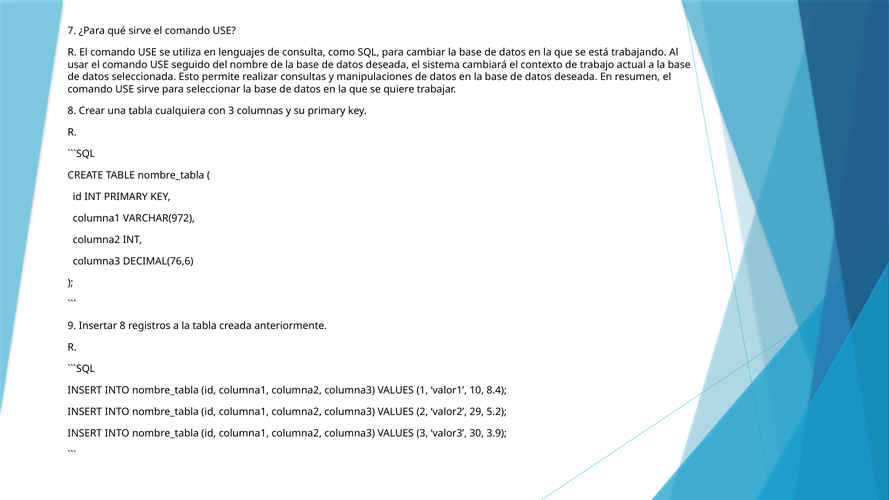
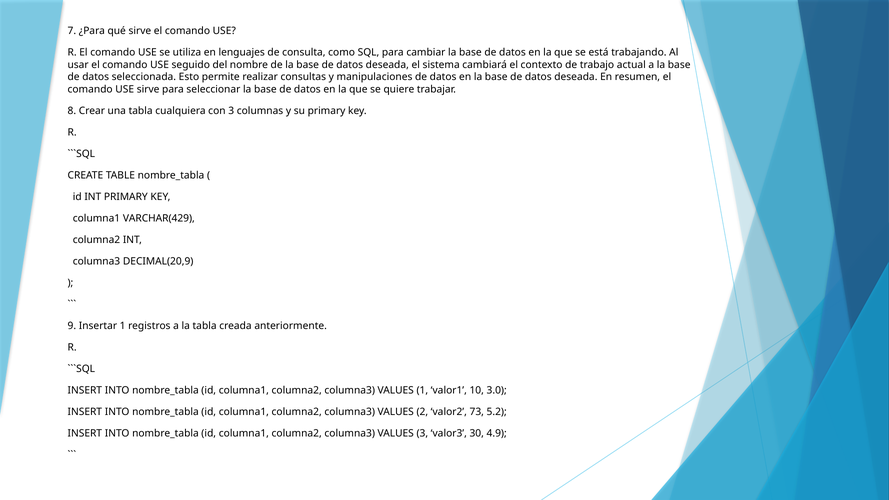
VARCHAR(972: VARCHAR(972 -> VARCHAR(429
DECIMAL(76,6: DECIMAL(76,6 -> DECIMAL(20,9
Insertar 8: 8 -> 1
8.4: 8.4 -> 3.0
29: 29 -> 73
3.9: 3.9 -> 4.9
